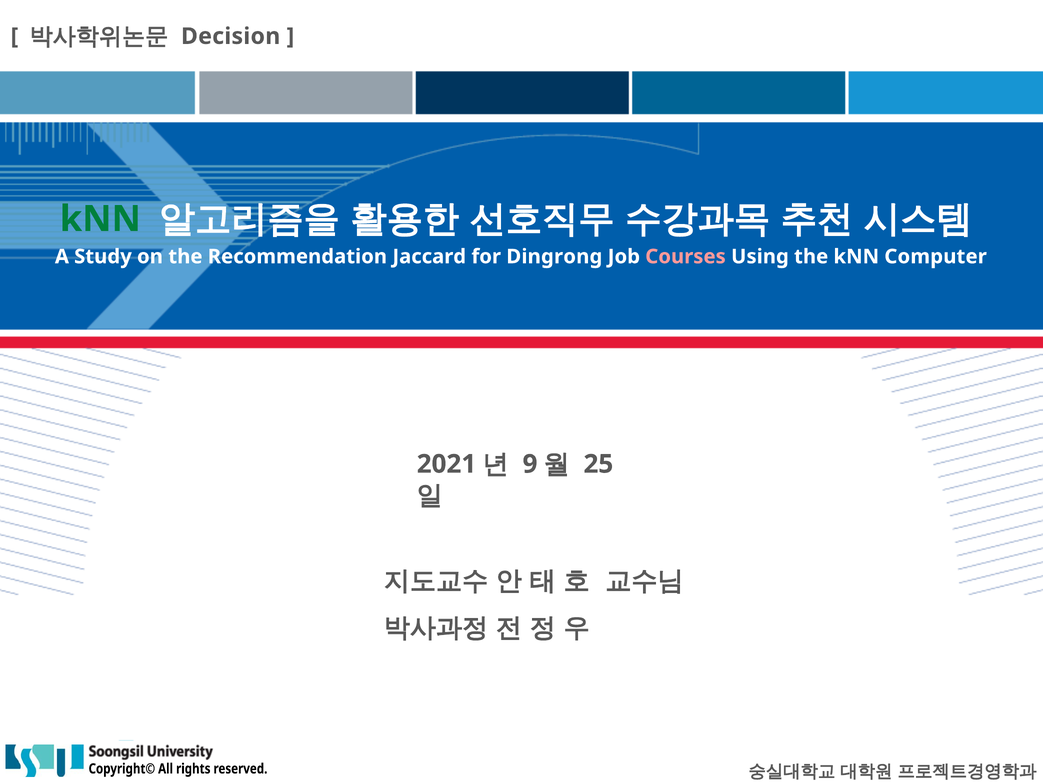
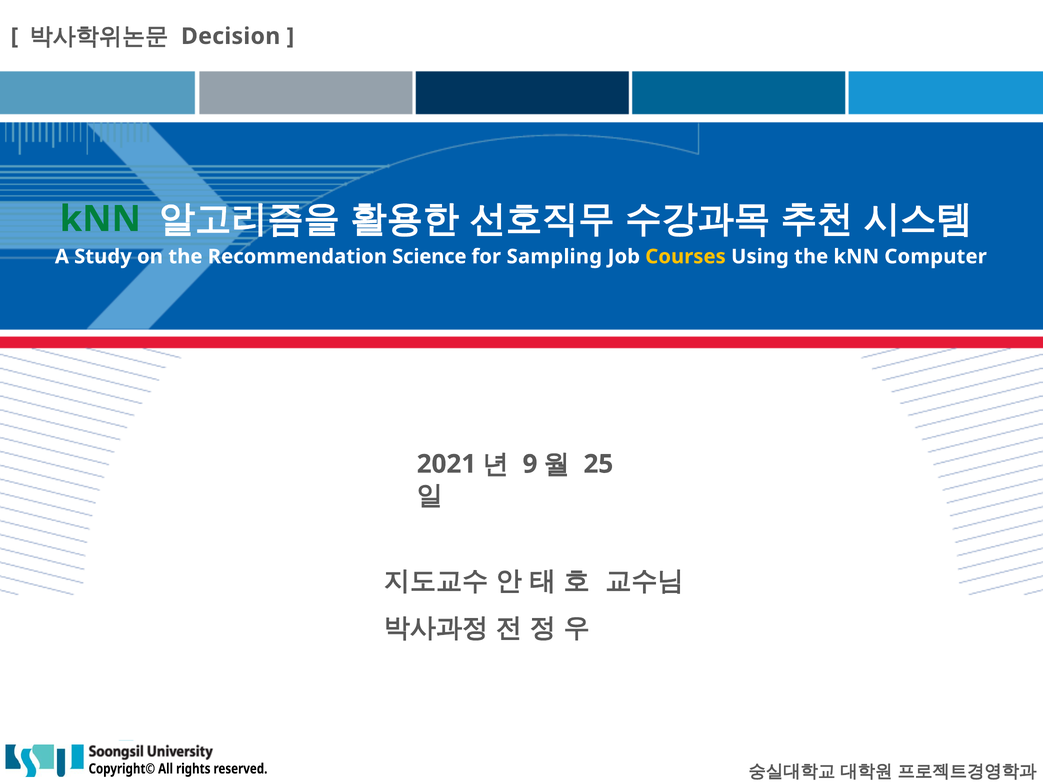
Jaccard: Jaccard -> Science
Dingrong: Dingrong -> Sampling
Courses colour: pink -> yellow
